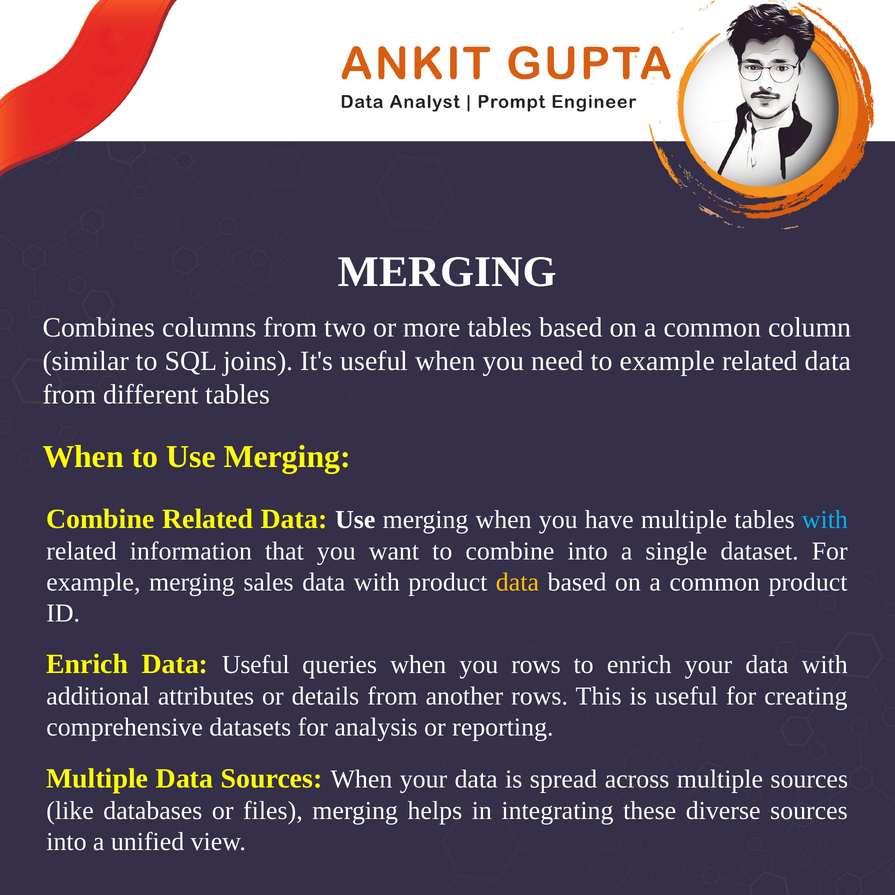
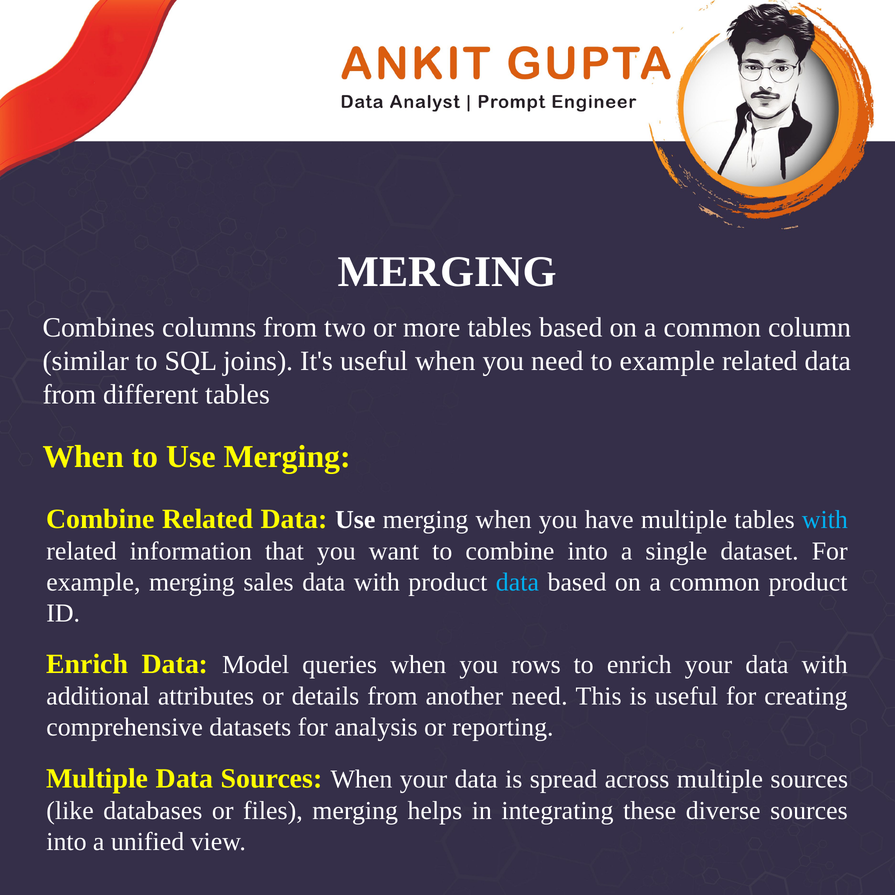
data at (517, 582) colour: yellow -> light blue
Data Useful: Useful -> Model
another rows: rows -> need
